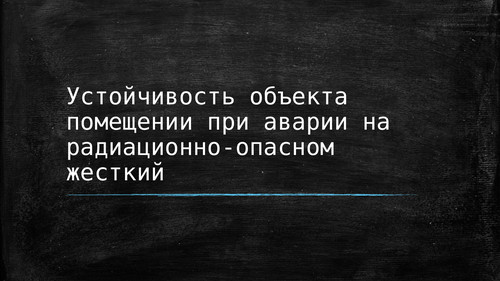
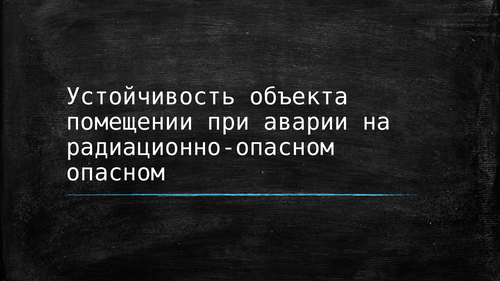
жесткий: жесткий -> опасном
